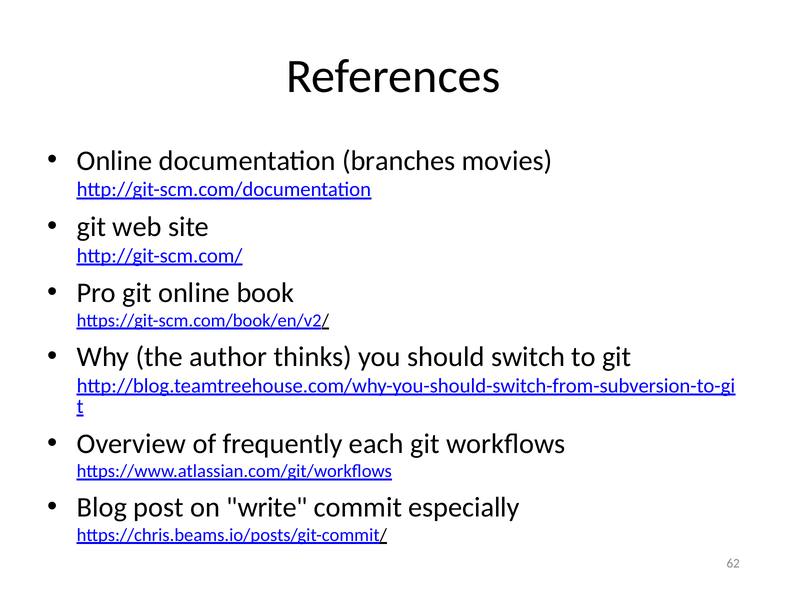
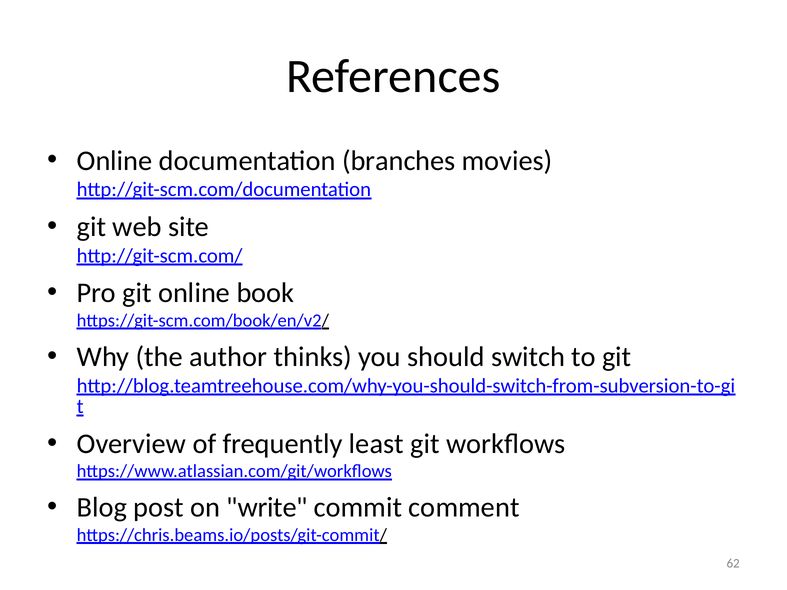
each: each -> least
especially: especially -> comment
